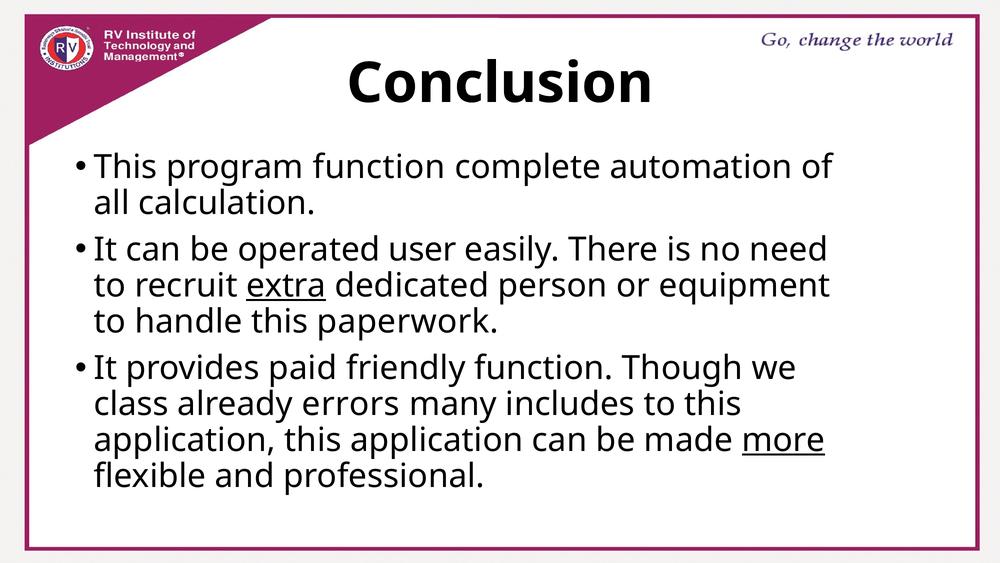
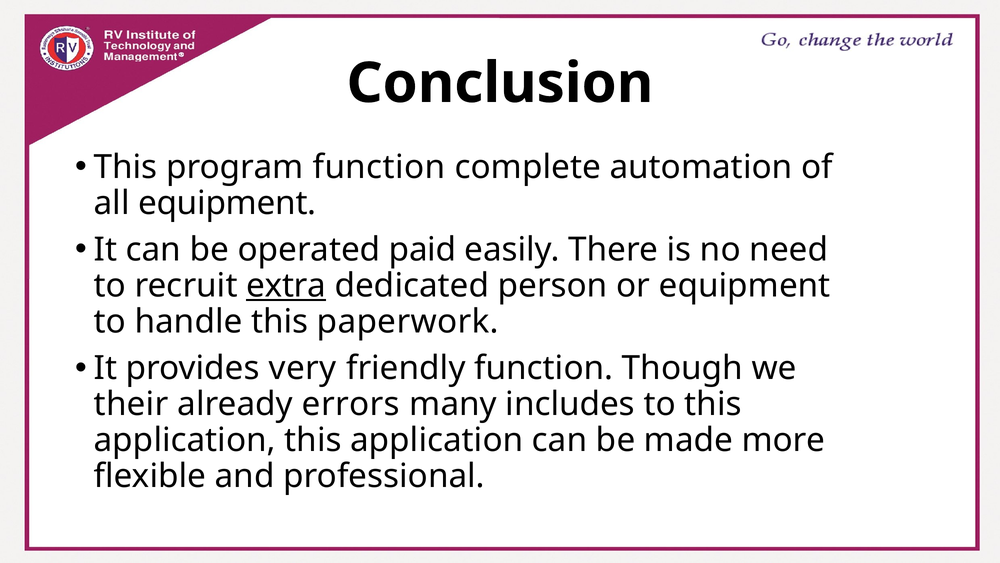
all calculation: calculation -> equipment
user: user -> paid
paid: paid -> very
class: class -> their
more underline: present -> none
